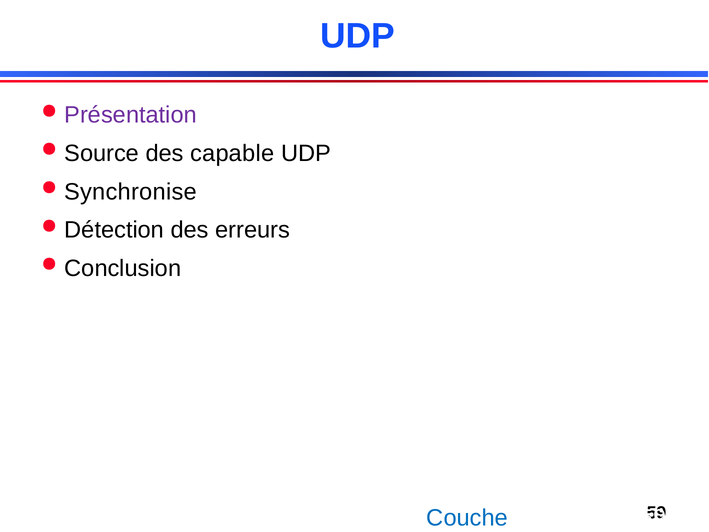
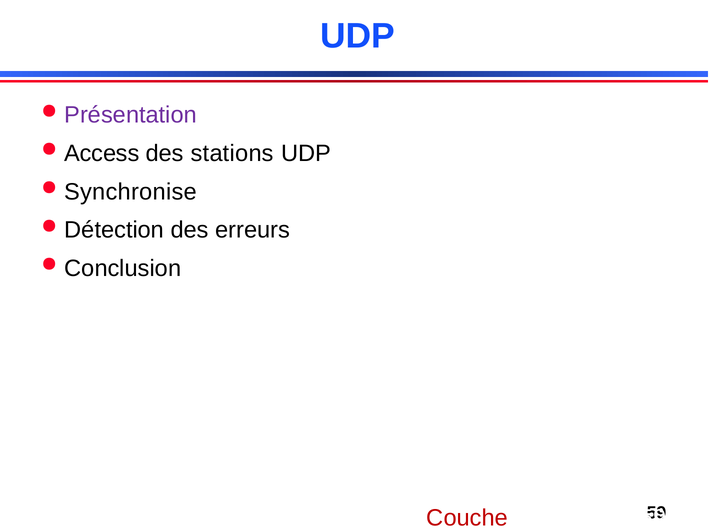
Source: Source -> Access
capable: capable -> stations
Couche colour: blue -> red
